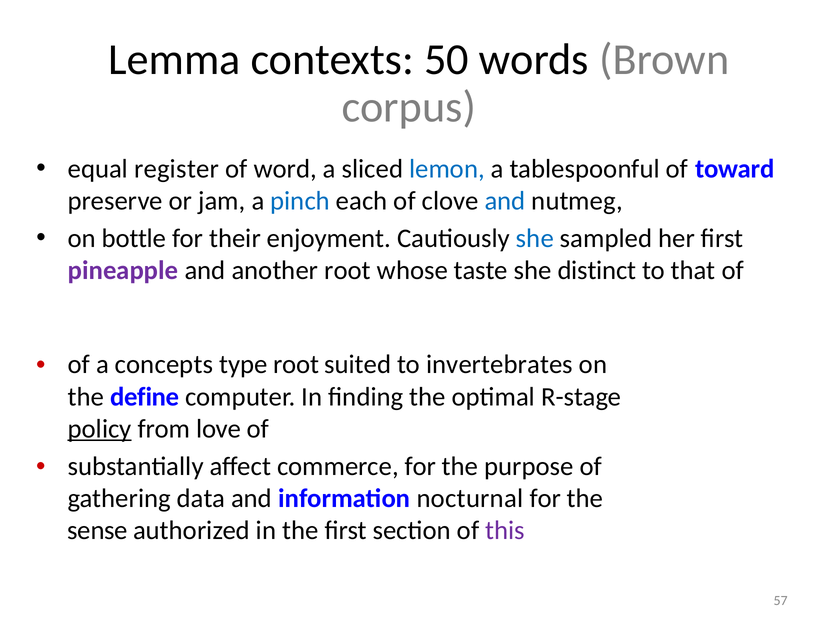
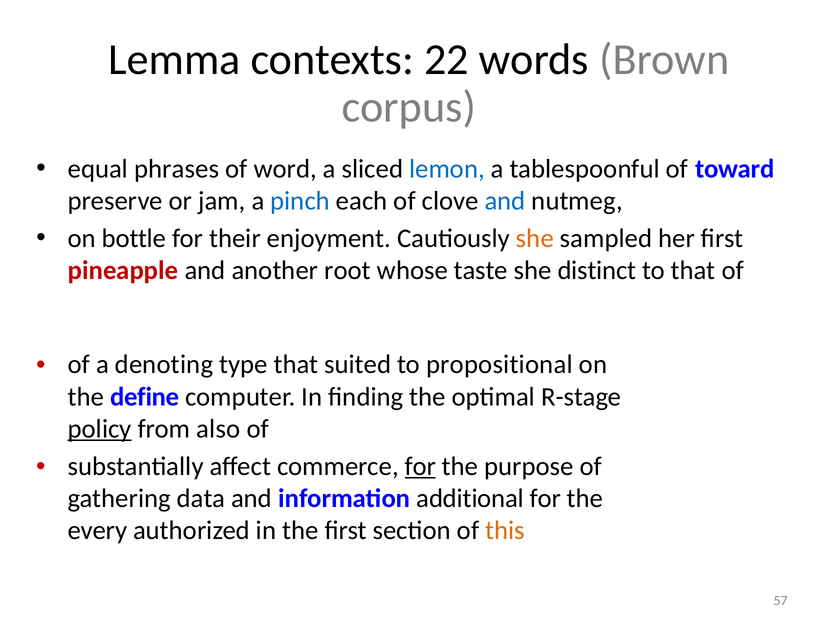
50: 50 -> 22
register: register -> phrases
she at (535, 238) colour: blue -> orange
pineapple colour: purple -> red
concepts: concepts -> denoting
type root: root -> that
invertebrates: invertebrates -> propositional
love: love -> also
for at (420, 466) underline: none -> present
nocturnal: nocturnal -> additional
sense: sense -> every
this colour: purple -> orange
